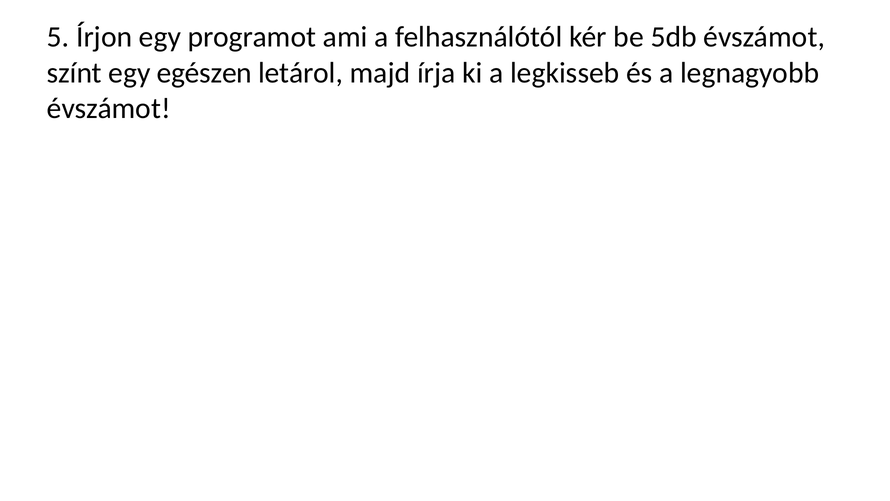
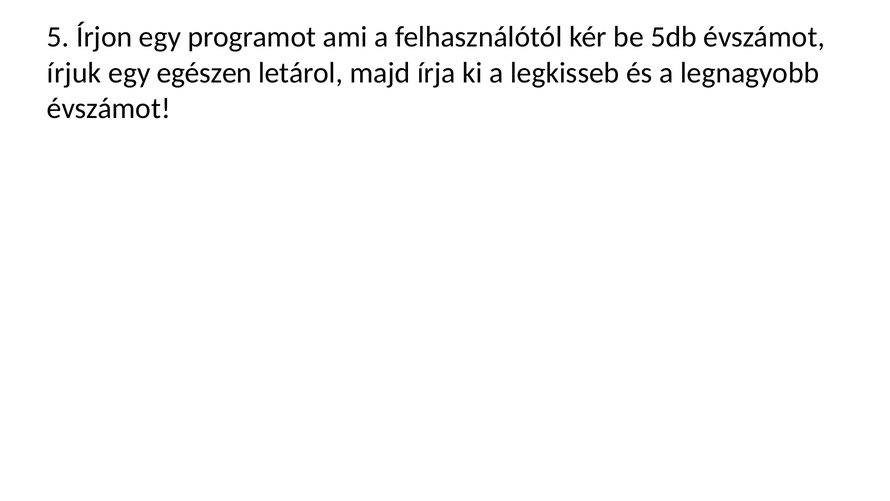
színt: színt -> írjuk
